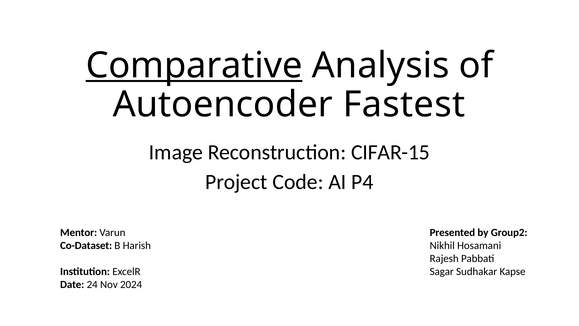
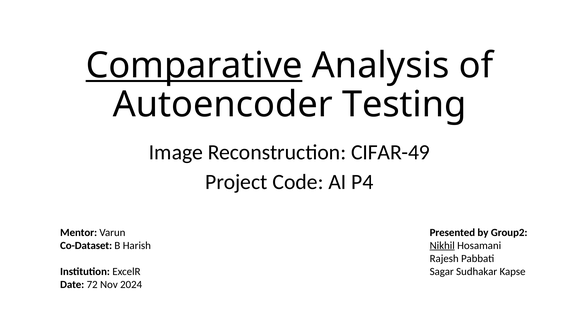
Fastest: Fastest -> Testing
CIFAR-15: CIFAR-15 -> CIFAR-49
Nikhil underline: none -> present
24: 24 -> 72
